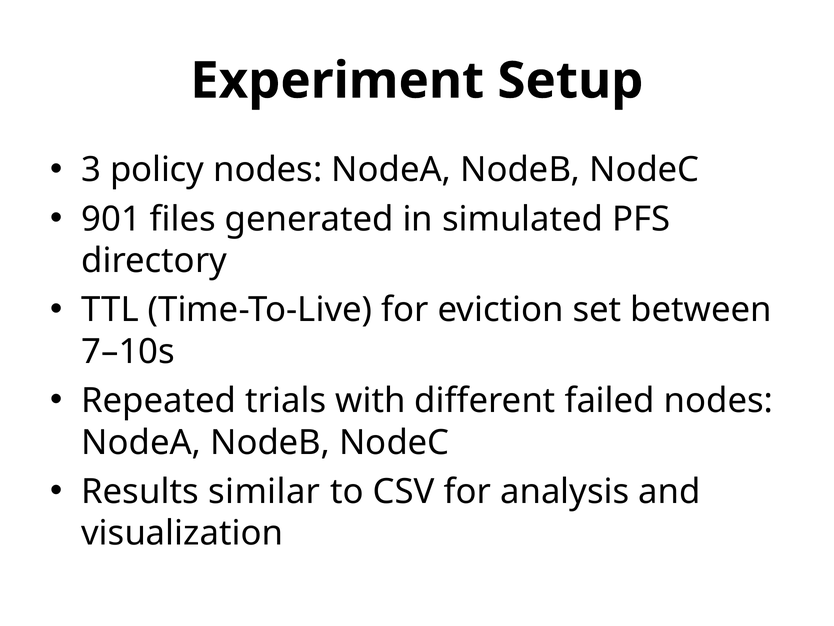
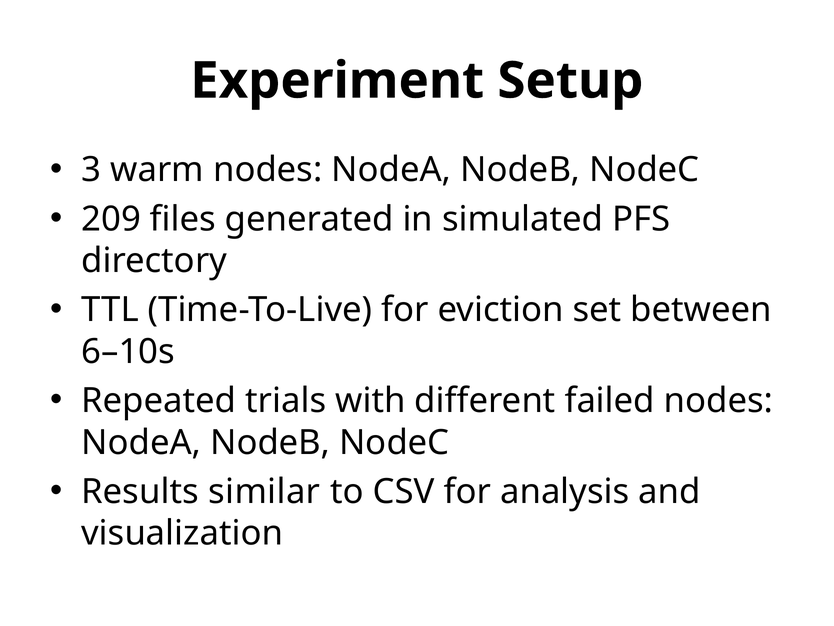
policy: policy -> warm
901: 901 -> 209
7–10s: 7–10s -> 6–10s
